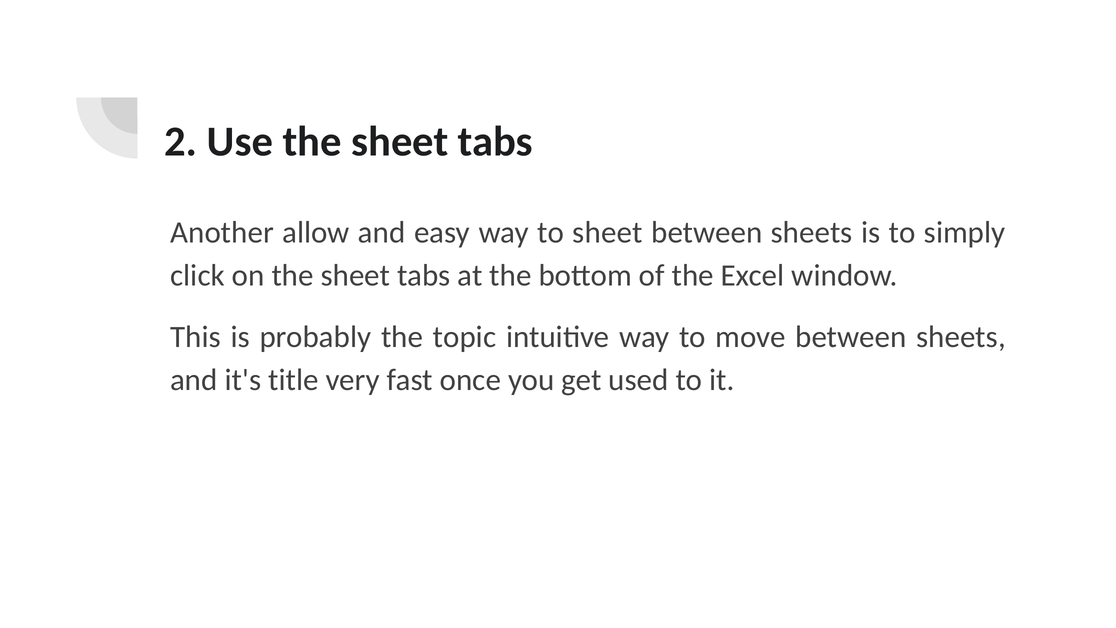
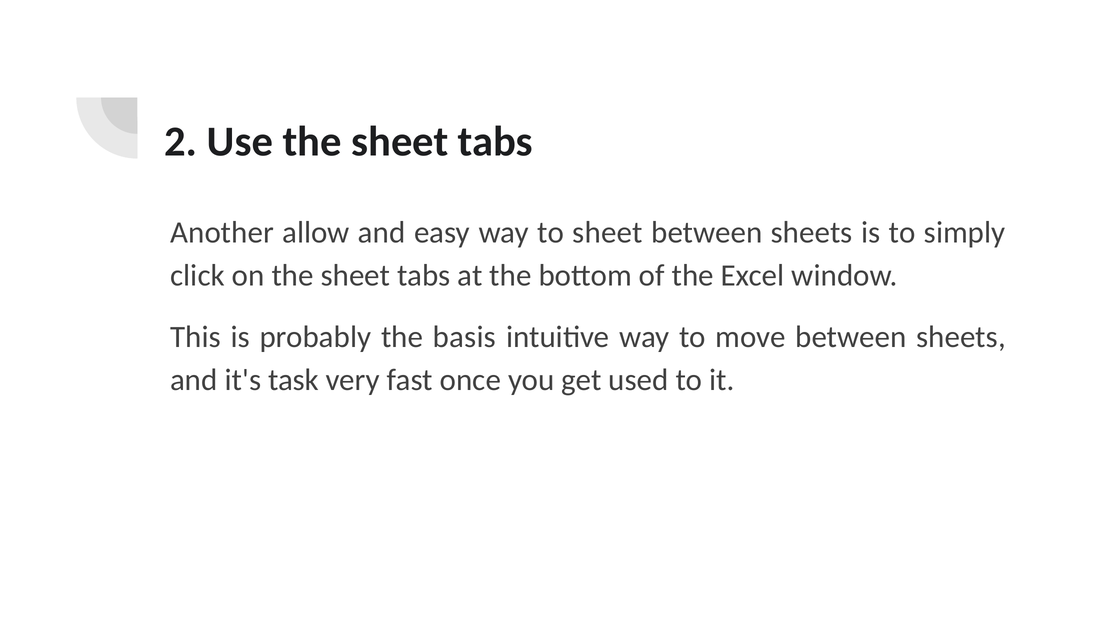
topic: topic -> basis
title: title -> task
